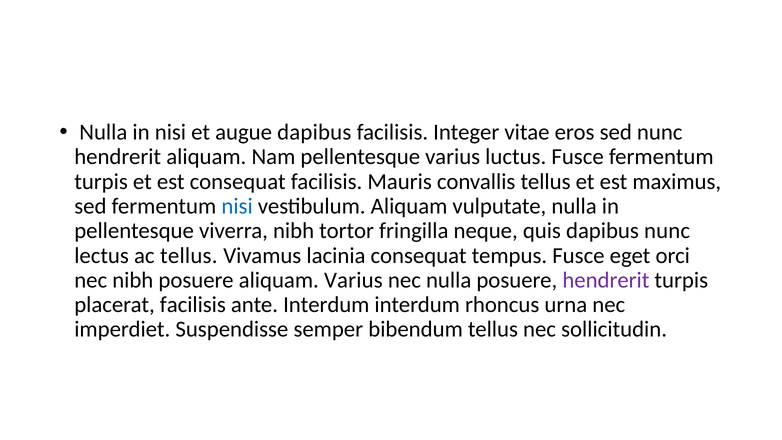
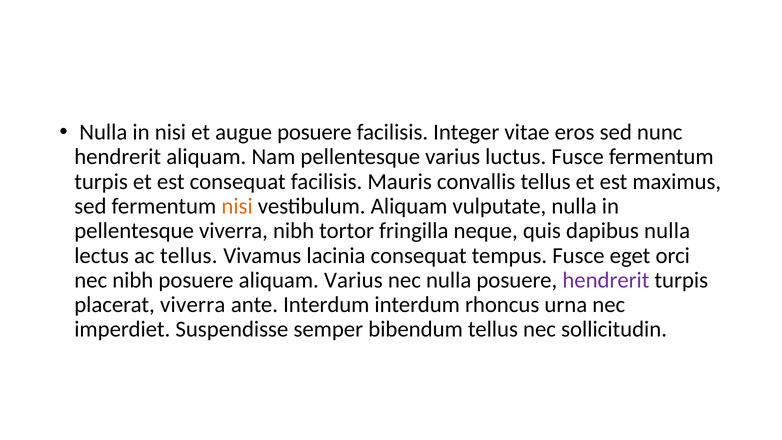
augue dapibus: dapibus -> posuere
nisi at (237, 206) colour: blue -> orange
dapibus nunc: nunc -> nulla
placerat facilisis: facilisis -> viverra
